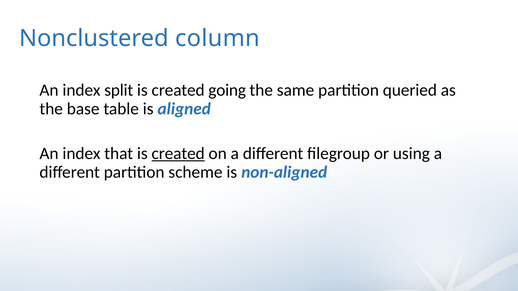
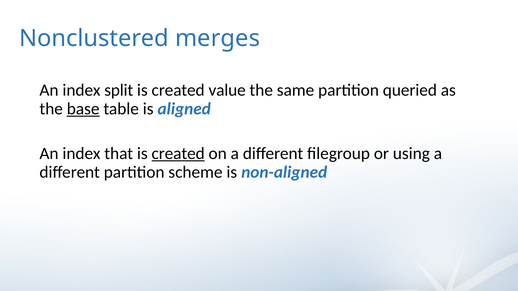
column: column -> merges
going: going -> value
base underline: none -> present
